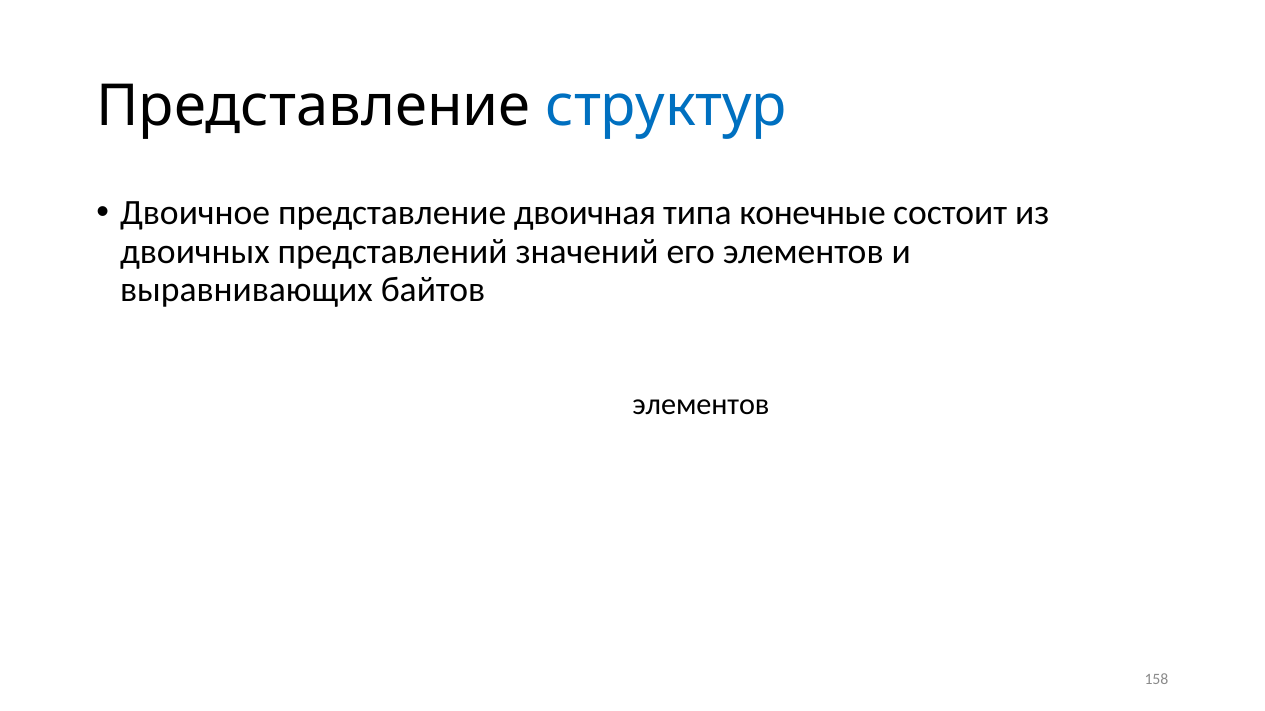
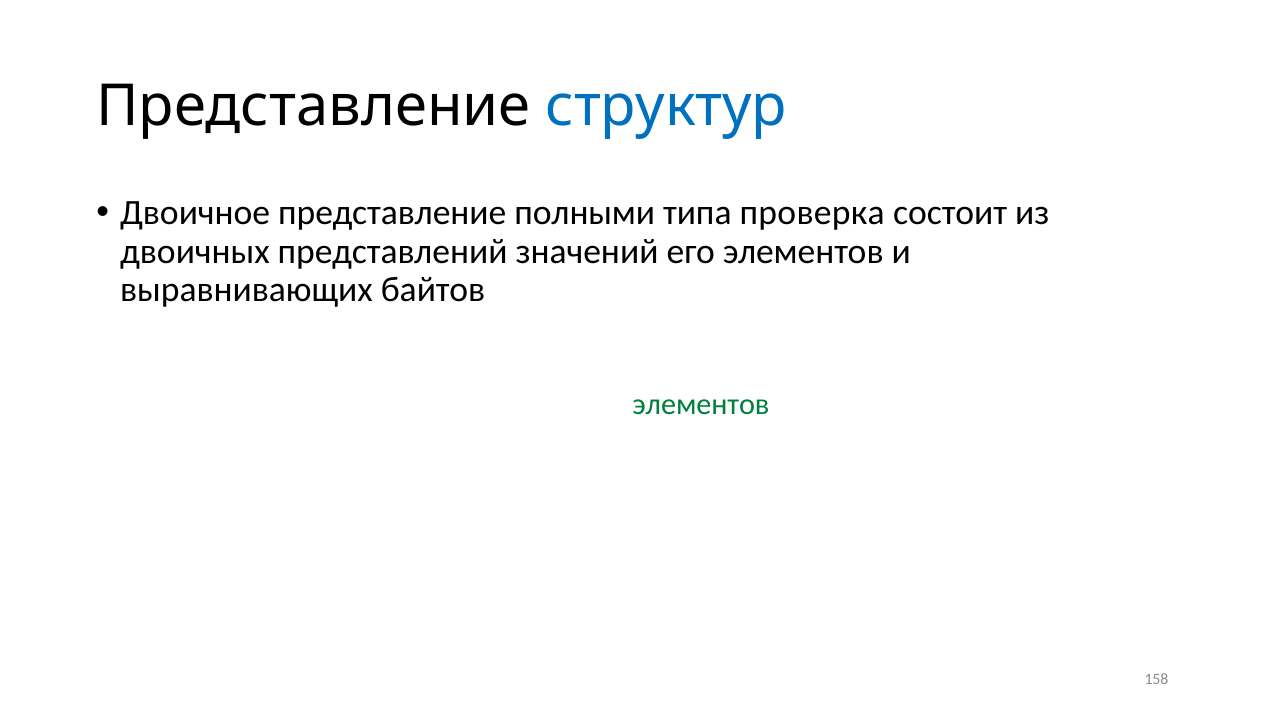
двоичная: двоичная -> полными
конечные: конечные -> проверка
элементов at (701, 404) colour: black -> green
